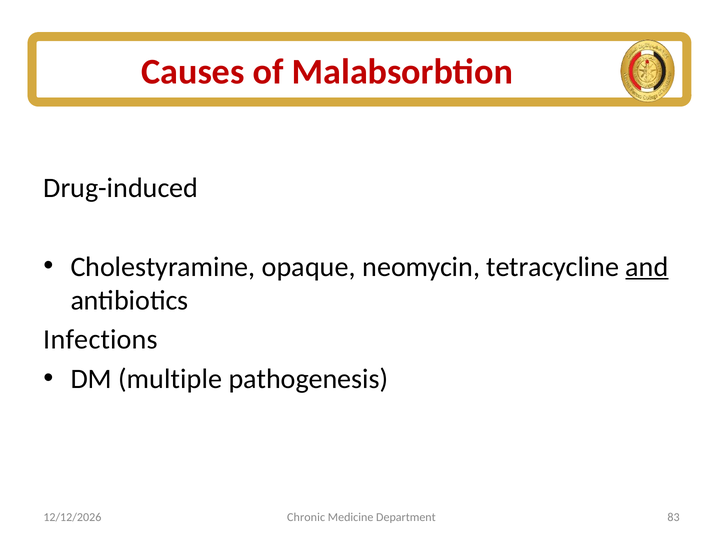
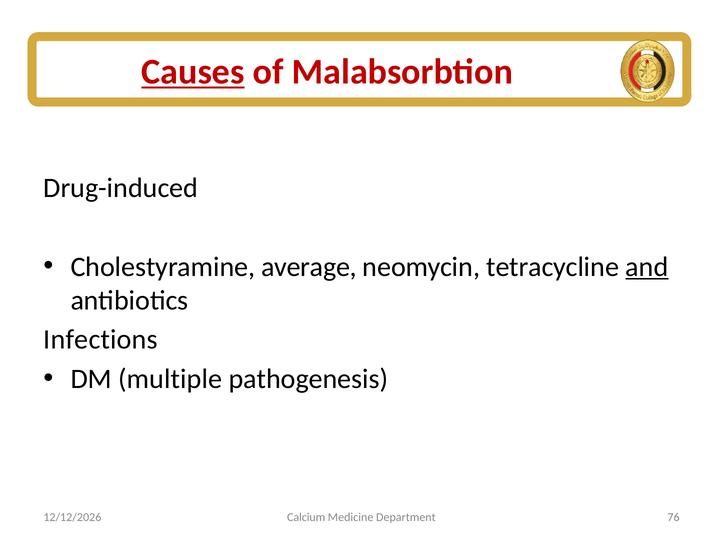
Causes underline: none -> present
opaque: opaque -> average
Chronic: Chronic -> Calcium
83: 83 -> 76
